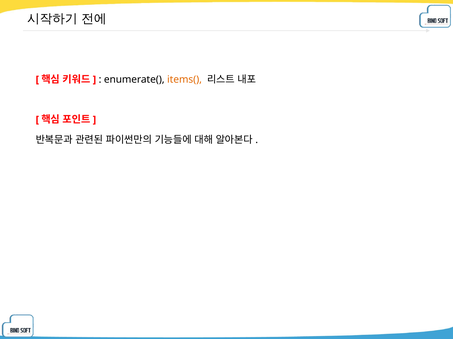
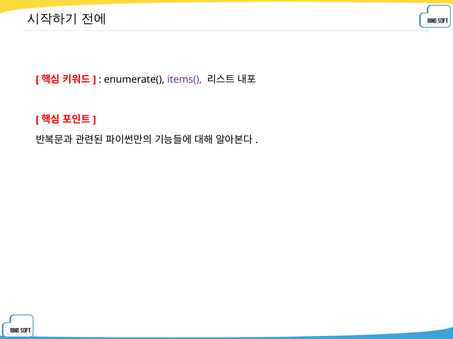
items( colour: orange -> purple
